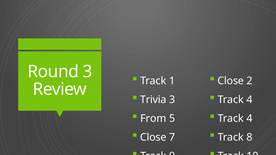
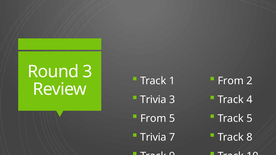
Close at (231, 81): Close -> From
4 at (249, 119): 4 -> 5
Close at (153, 137): Close -> Trivia
